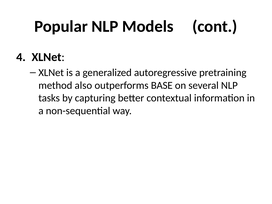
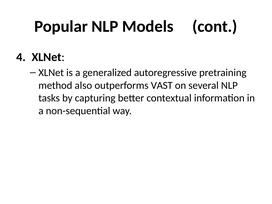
BASE: BASE -> VAST
